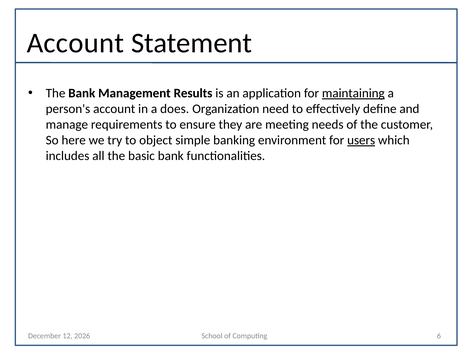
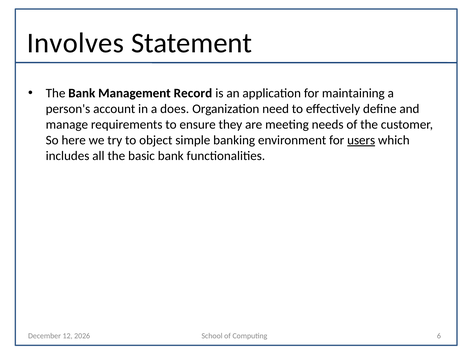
Account at (75, 43): Account -> Involves
Results: Results -> Record
maintaining underline: present -> none
